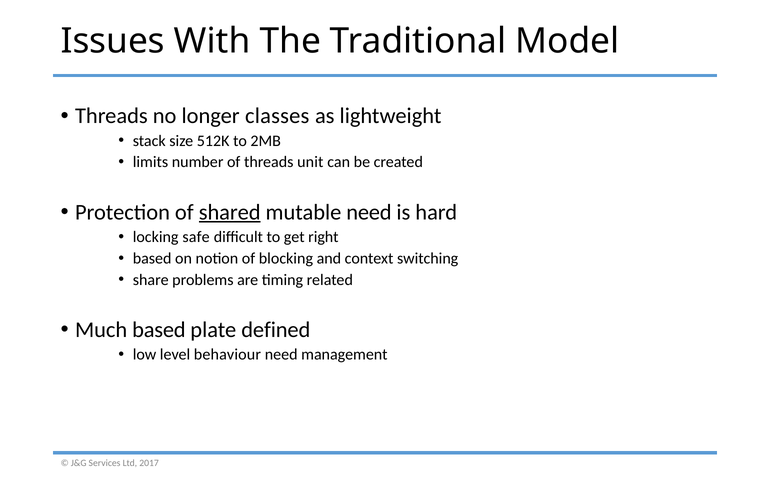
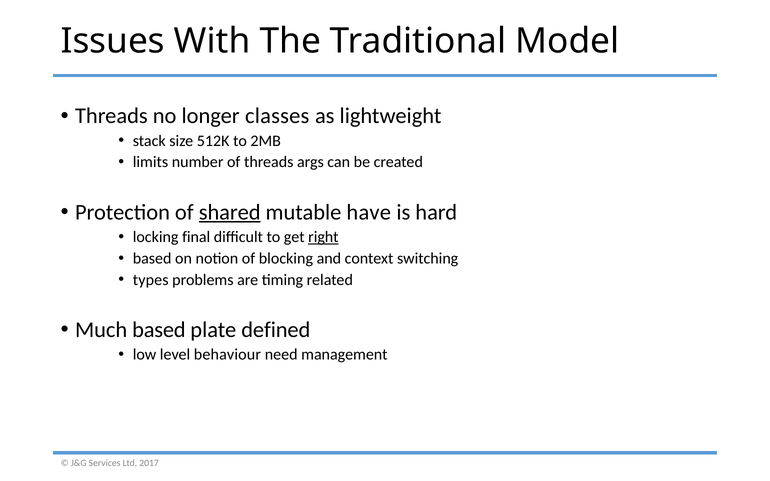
unit: unit -> args
mutable need: need -> have
safe: safe -> final
right underline: none -> present
share: share -> types
